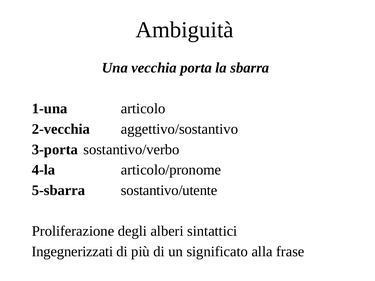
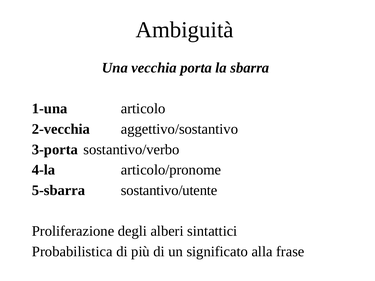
Ingegnerizzati: Ingegnerizzati -> Probabilistica
